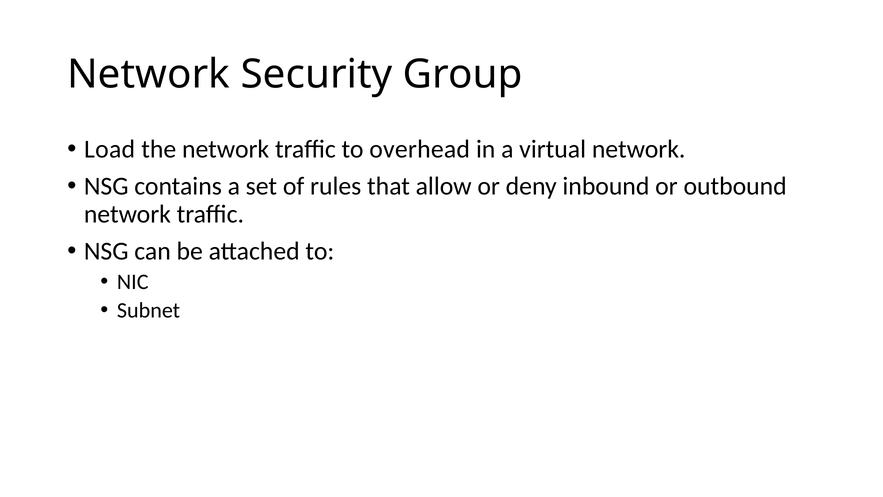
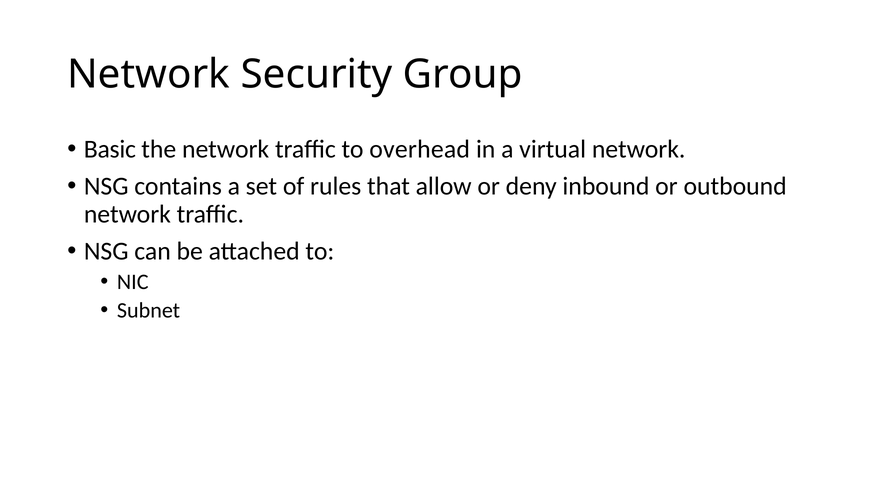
Load: Load -> Basic
